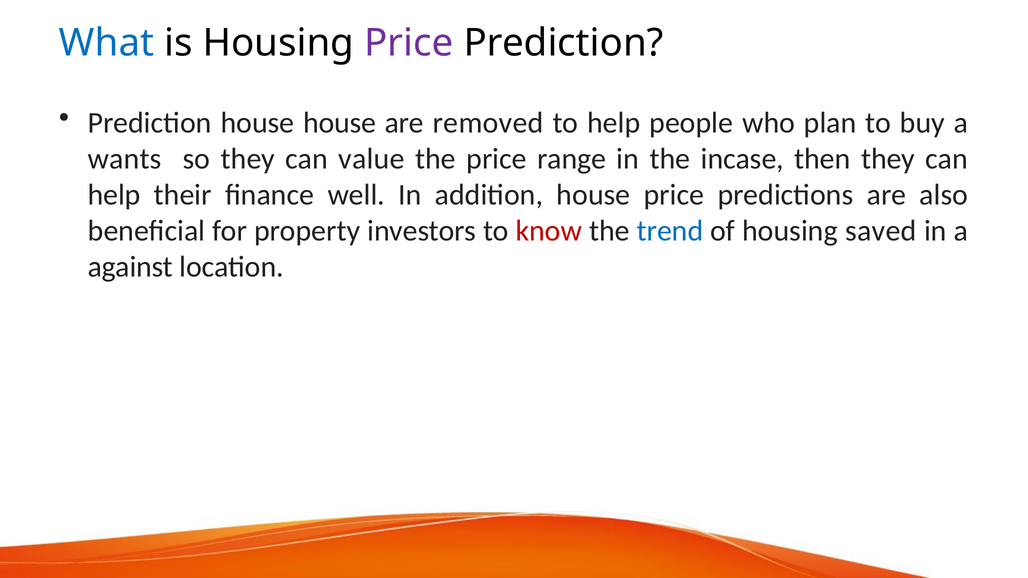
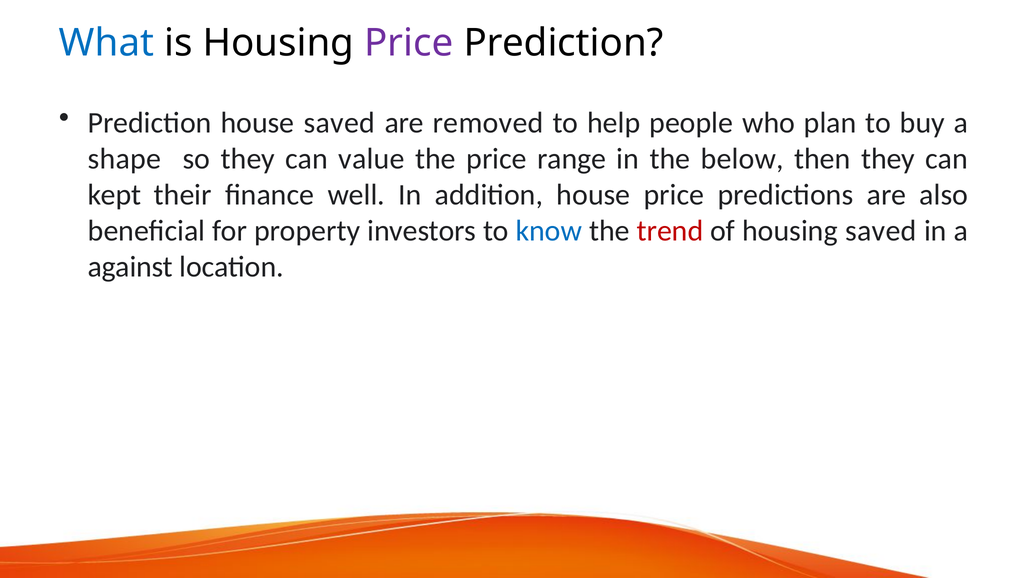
house house: house -> saved
wants: wants -> shape
incase: incase -> below
help at (114, 195): help -> kept
know colour: red -> blue
trend colour: blue -> red
